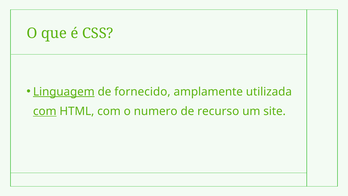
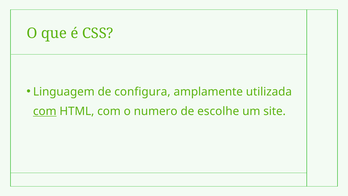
Linguagem underline: present -> none
fornecido: fornecido -> configura
recurso: recurso -> escolhe
